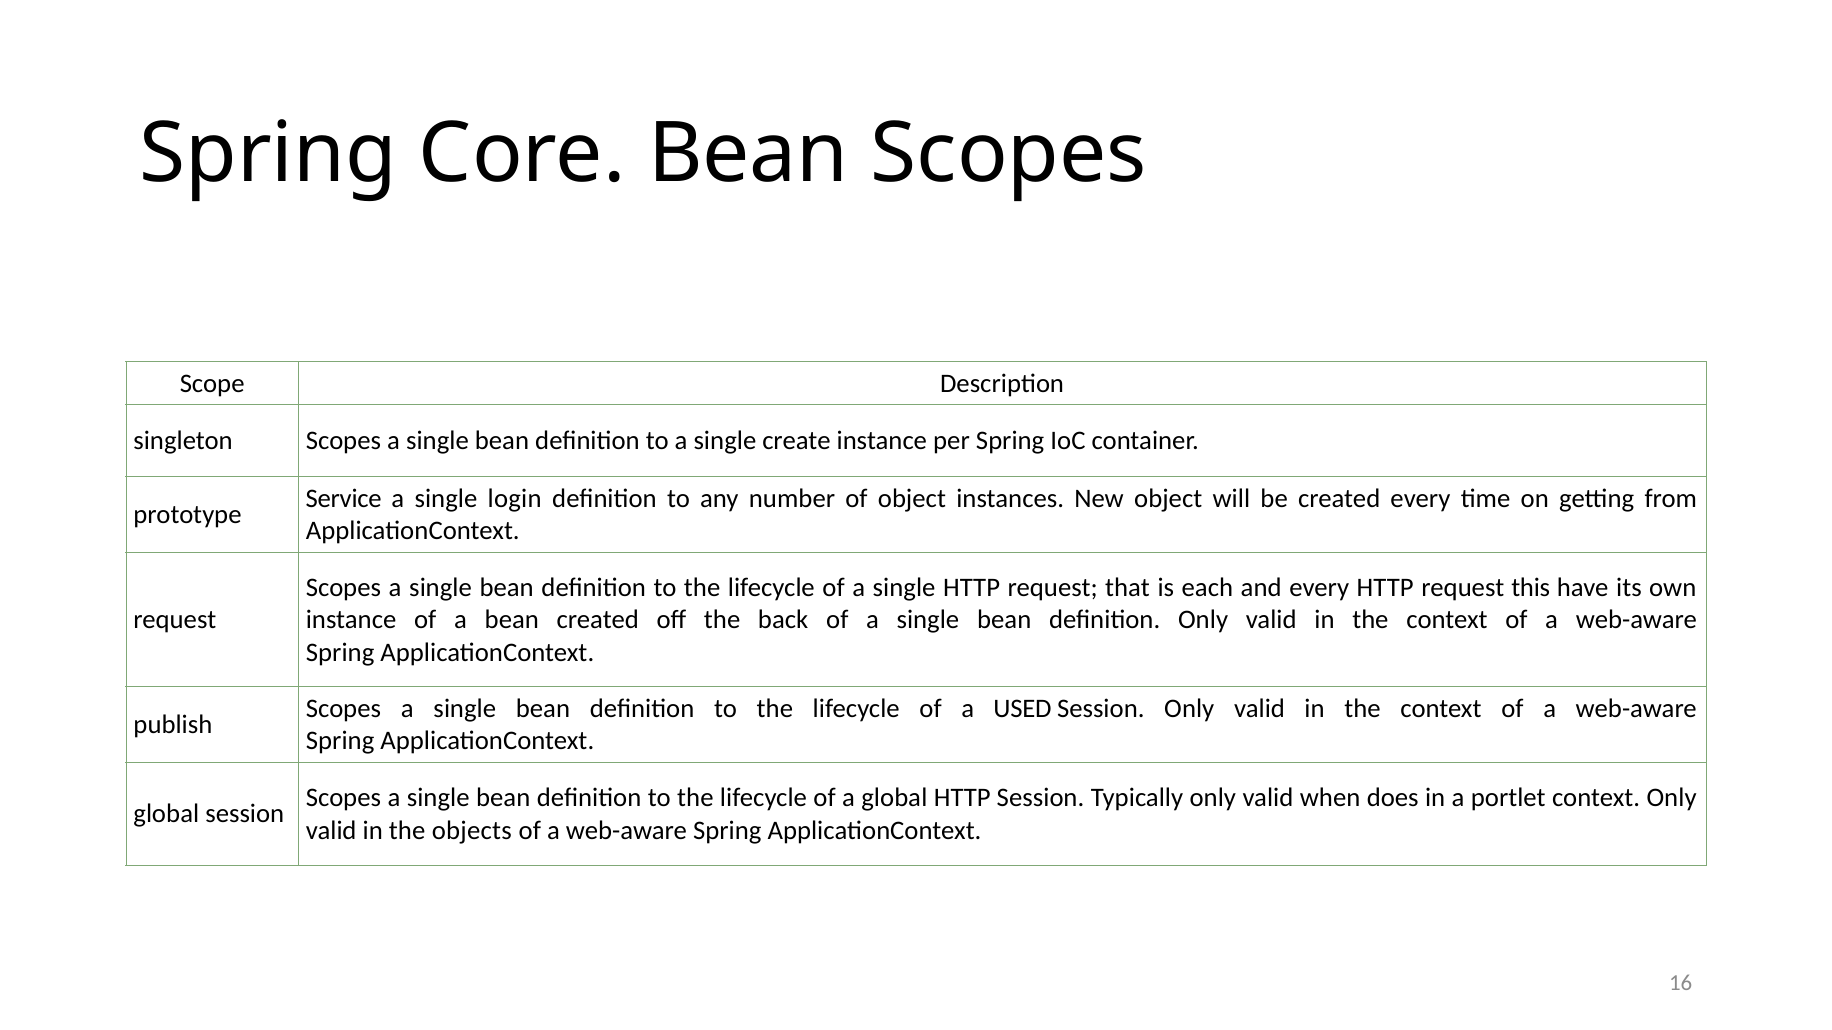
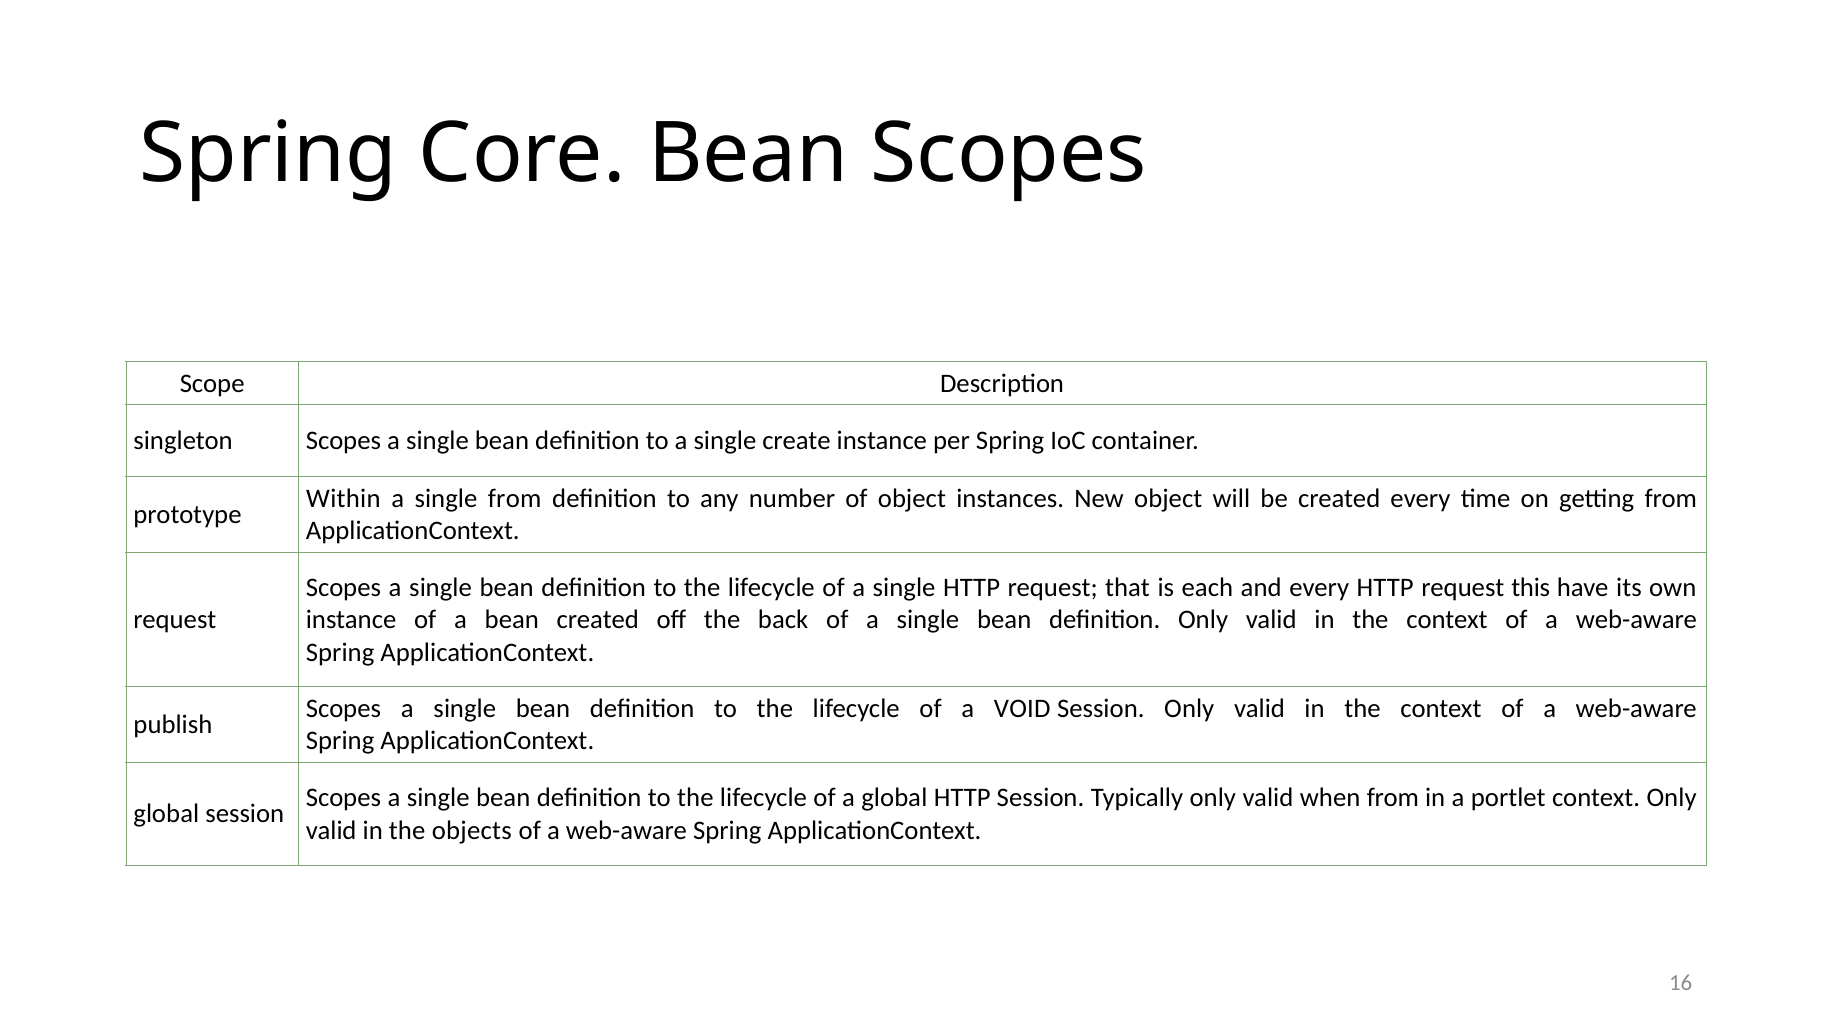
Service: Service -> Within
single login: login -> from
USED: USED -> VOID
when does: does -> from
